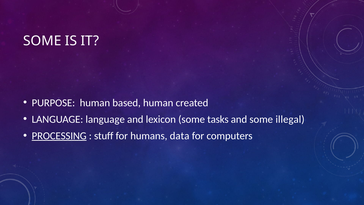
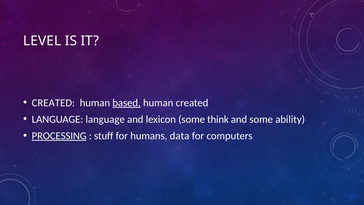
SOME at (42, 41): SOME -> LEVEL
PURPOSE at (53, 103): PURPOSE -> CREATED
based underline: none -> present
tasks: tasks -> think
illegal: illegal -> ability
